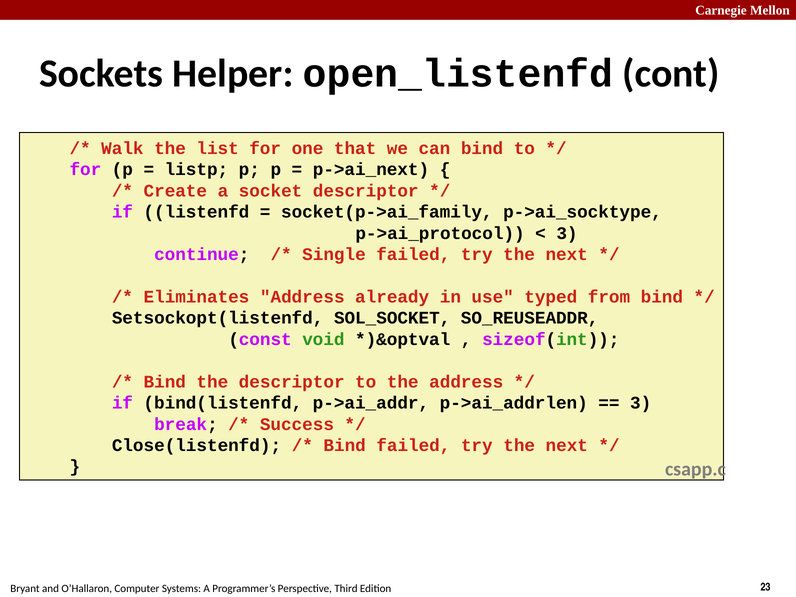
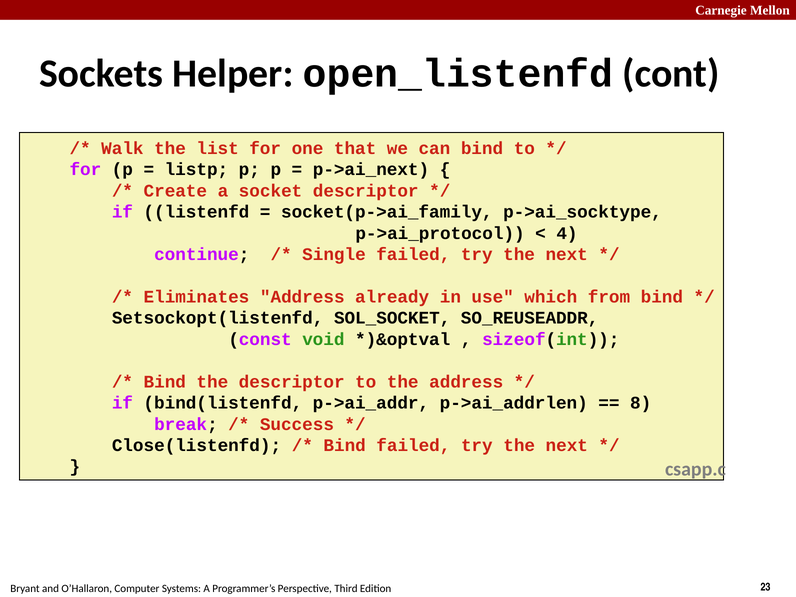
3 at (567, 233): 3 -> 4
typed: typed -> which
3 at (641, 403): 3 -> 8
